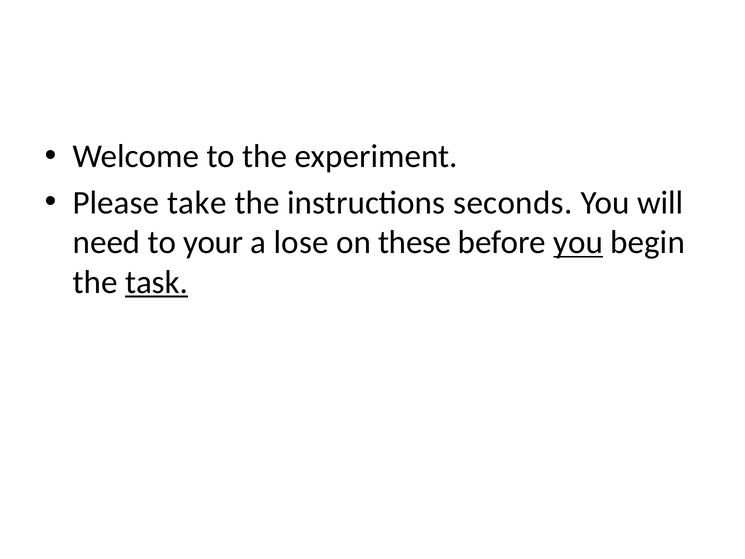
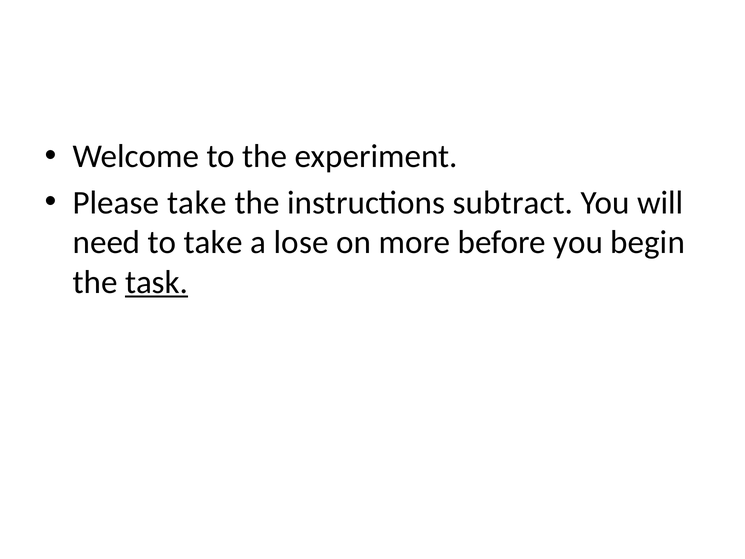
seconds: seconds -> subtract
to your: your -> take
these: these -> more
you at (578, 242) underline: present -> none
